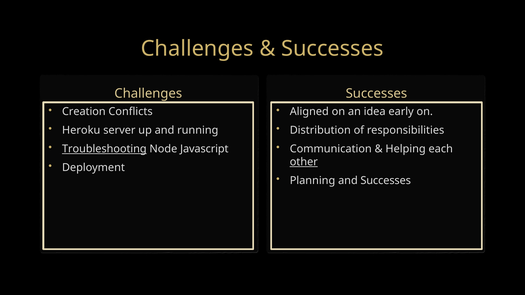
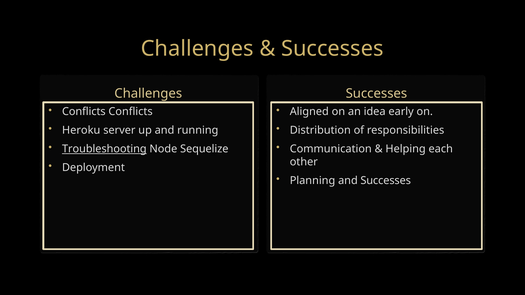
Creation at (84, 112): Creation -> Conflicts
Javascript: Javascript -> Sequelize
other underline: present -> none
